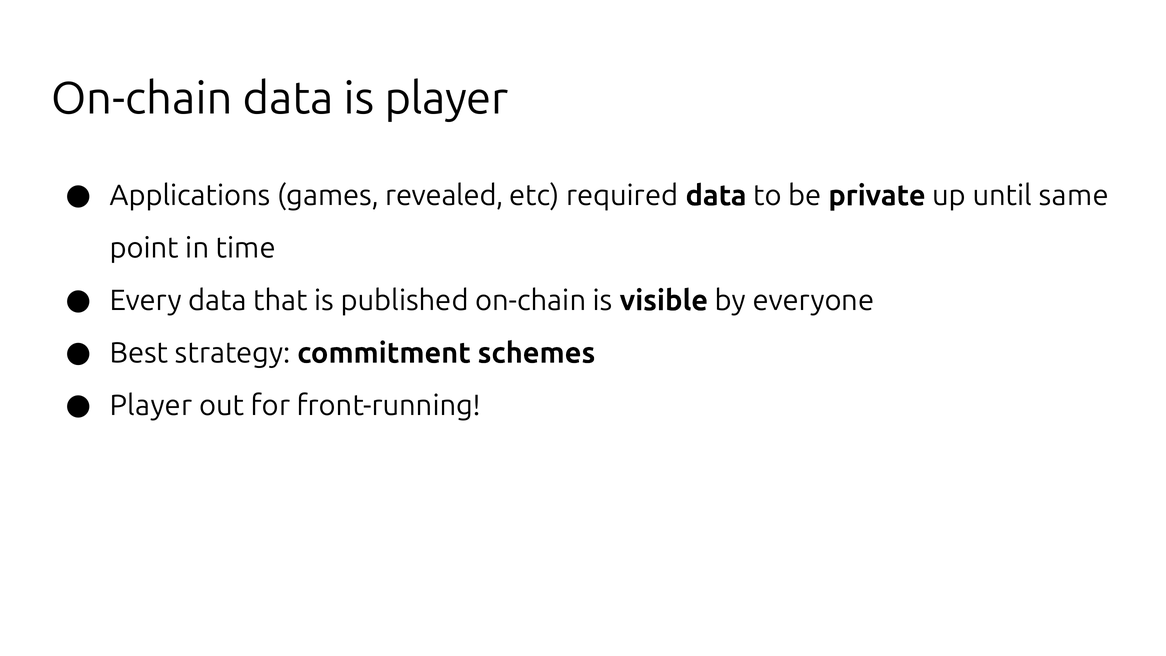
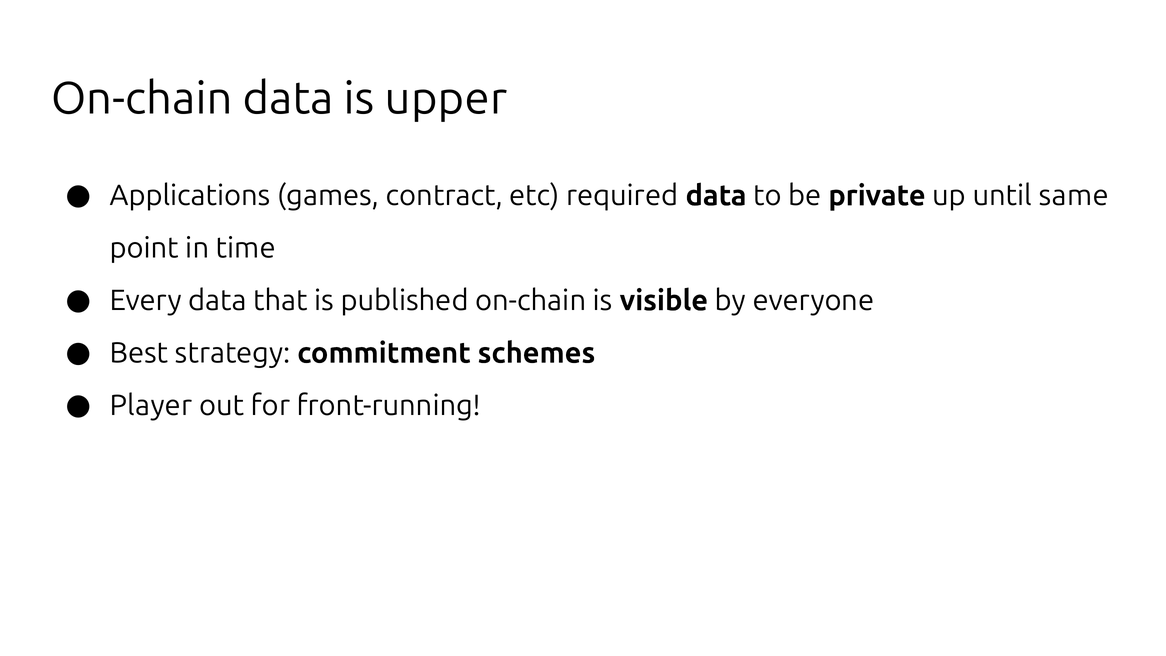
is player: player -> upper
revealed: revealed -> contract
